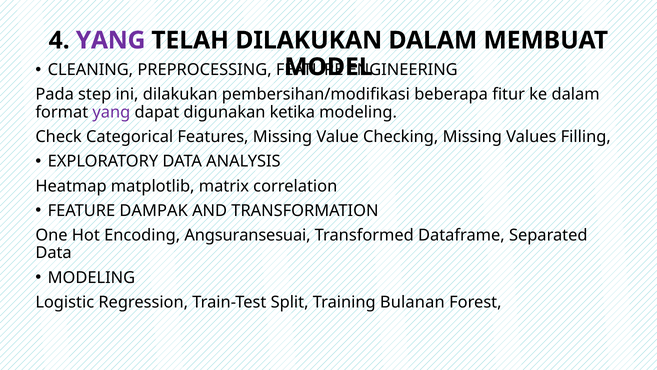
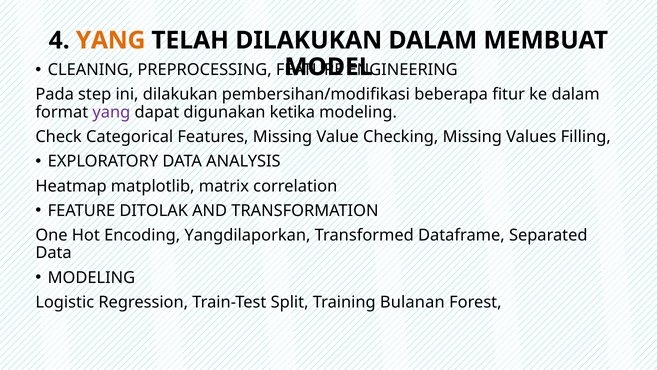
YANG at (111, 40) colour: purple -> orange
DAMPAK: DAMPAK -> DITOLAK
Angsuransesuai: Angsuransesuai -> Yangdilaporkan
